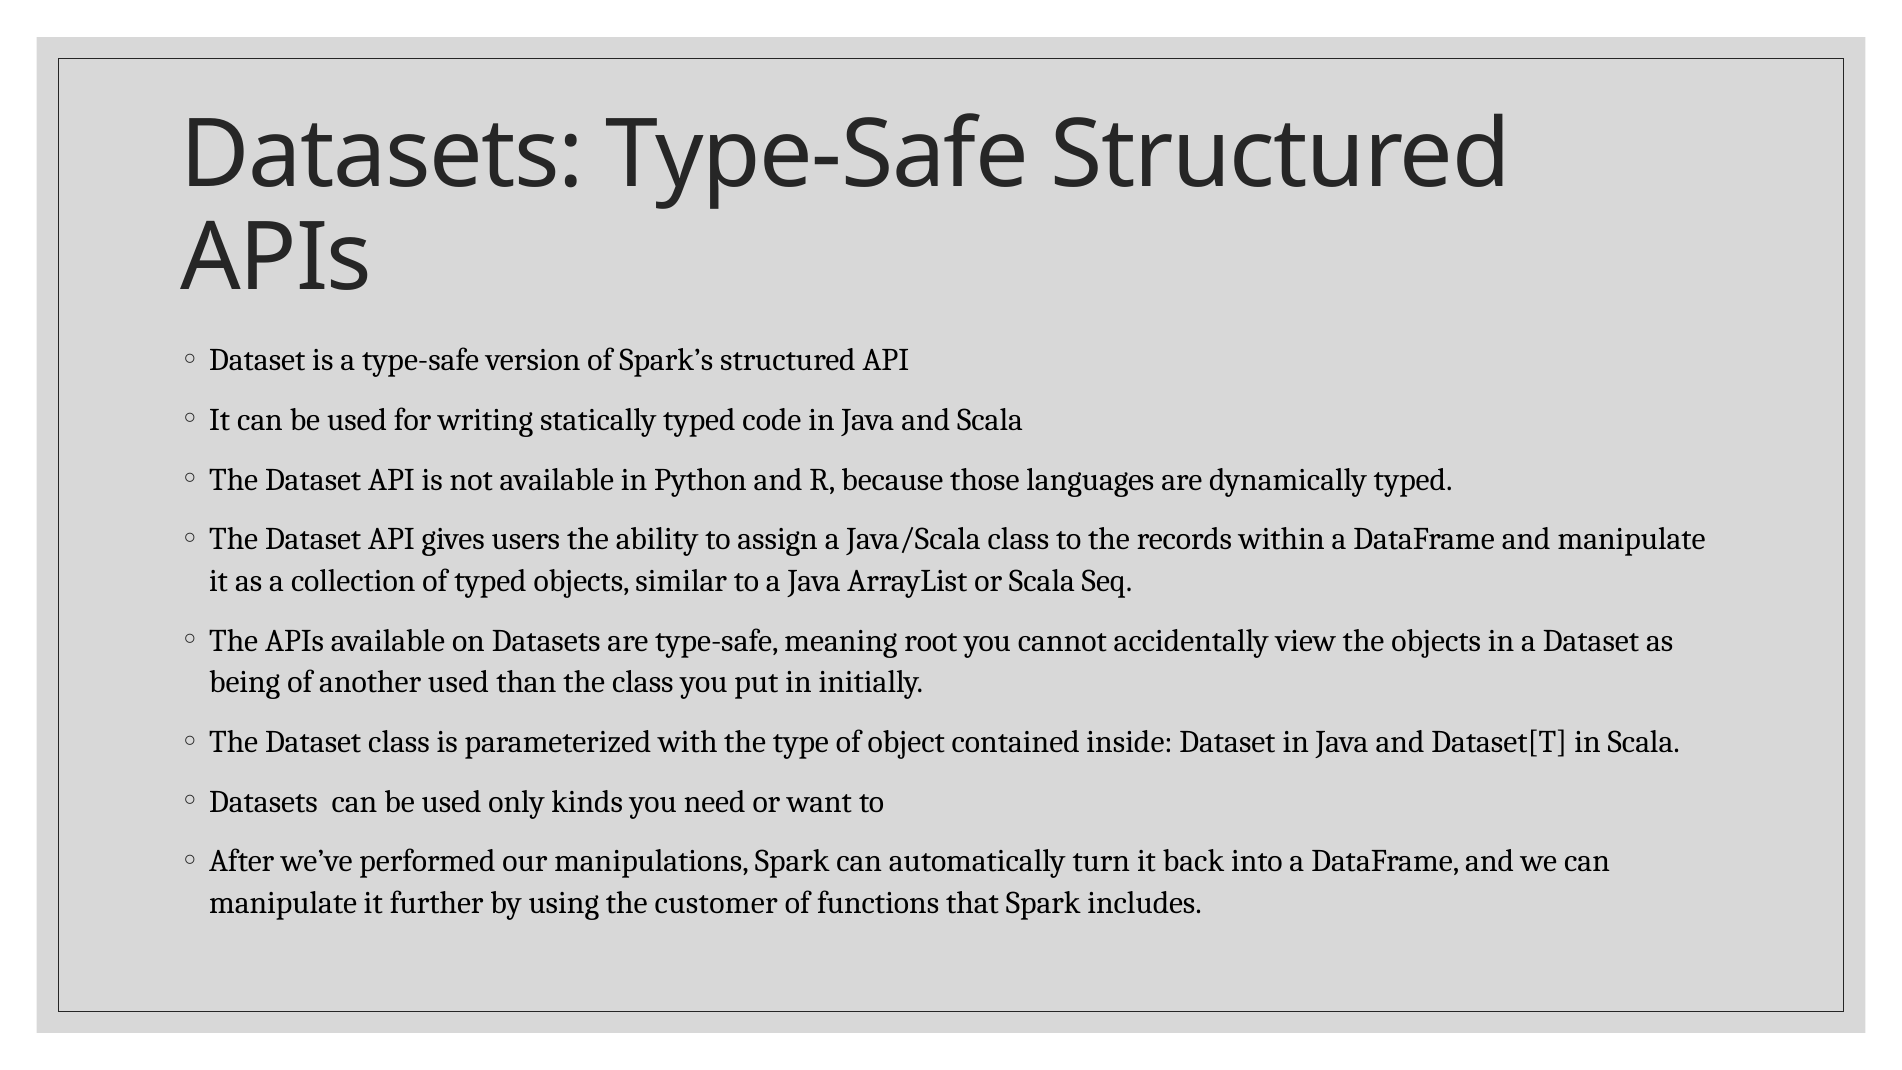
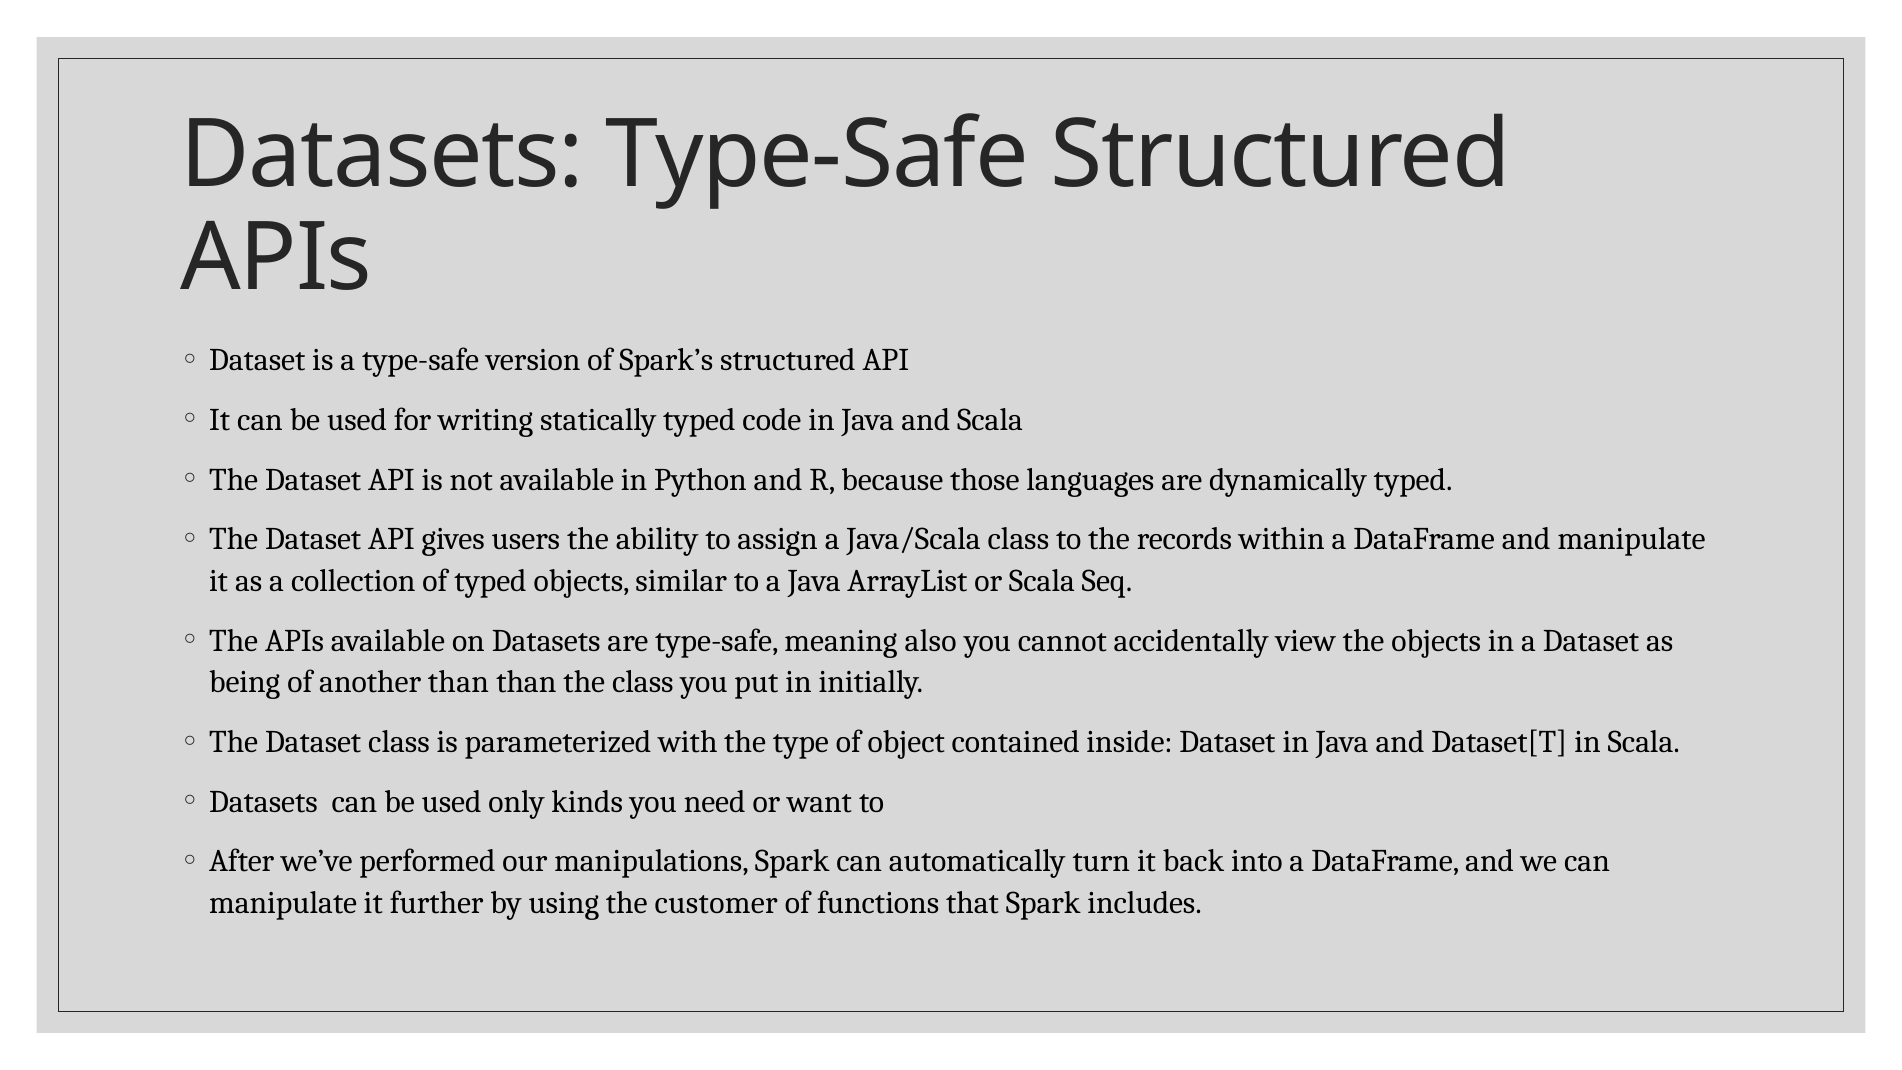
root: root -> also
another used: used -> than
